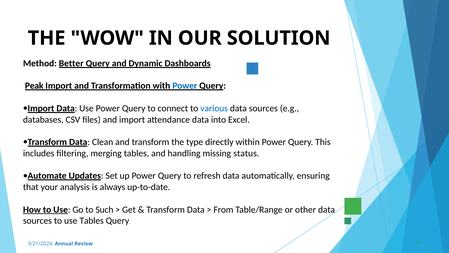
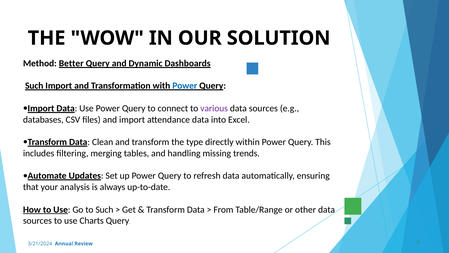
Peak at (34, 86): Peak -> Such
various colour: blue -> purple
status: status -> trends
use Tables: Tables -> Charts
